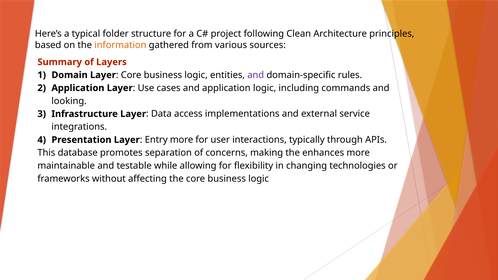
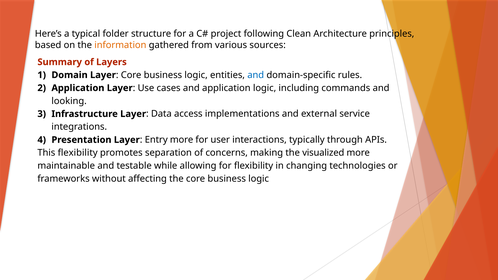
and at (256, 75) colour: purple -> blue
This database: database -> flexibility
enhances: enhances -> visualized
